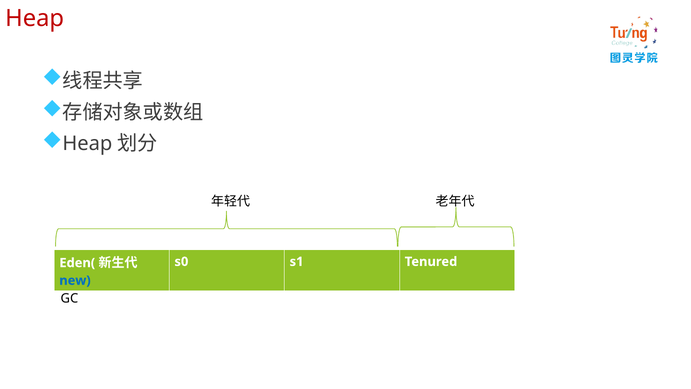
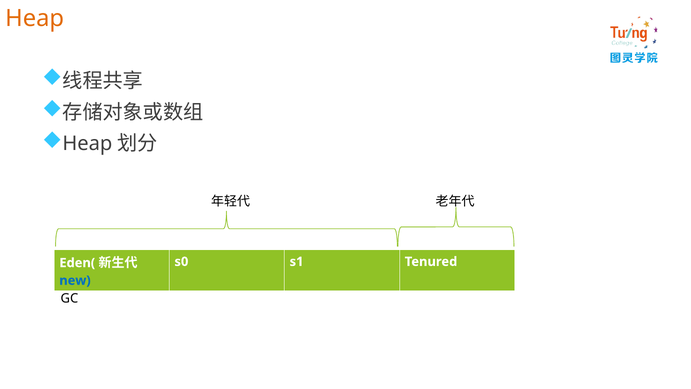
Heap at (35, 19) colour: red -> orange
